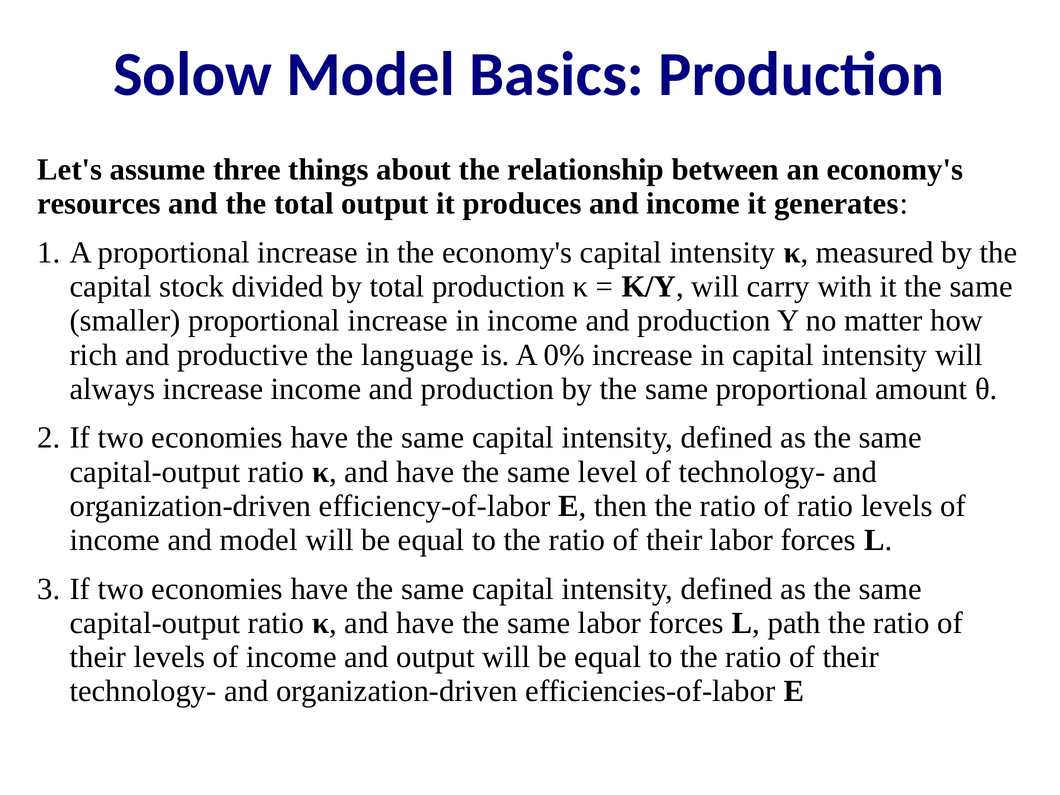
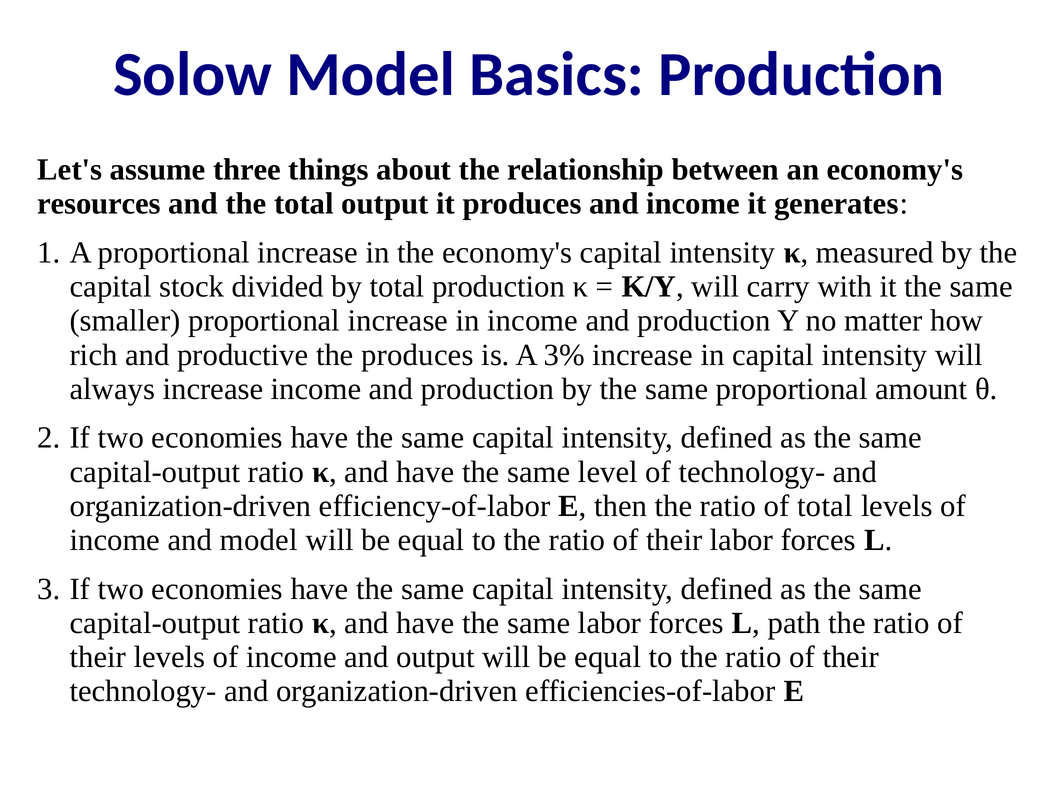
the language: language -> produces
0%: 0% -> 3%
of ratio: ratio -> total
